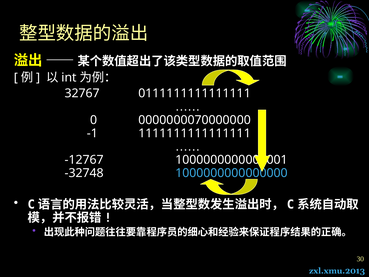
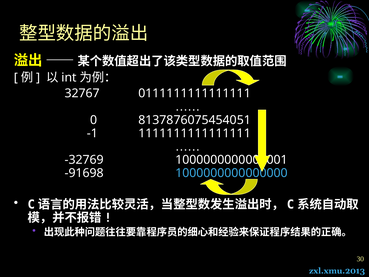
0000000070000000: 0000000070000000 -> 8137876075454051
-12767: -12767 -> -32769
-32748: -32748 -> -91698
